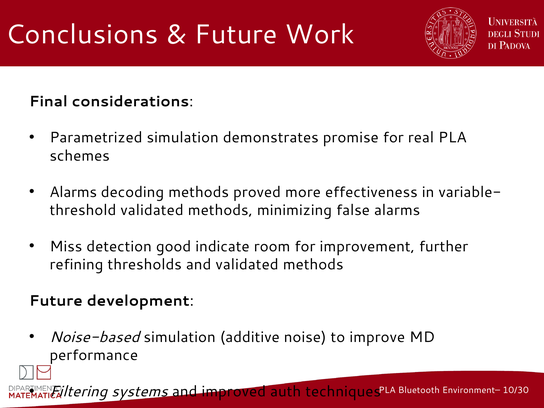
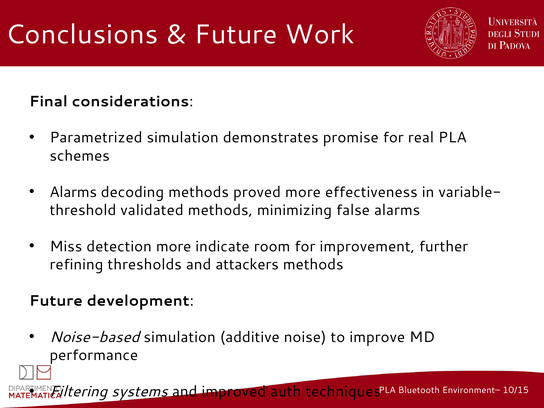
detection good: good -> more
and validated: validated -> attackers
10/30: 10/30 -> 10/15
